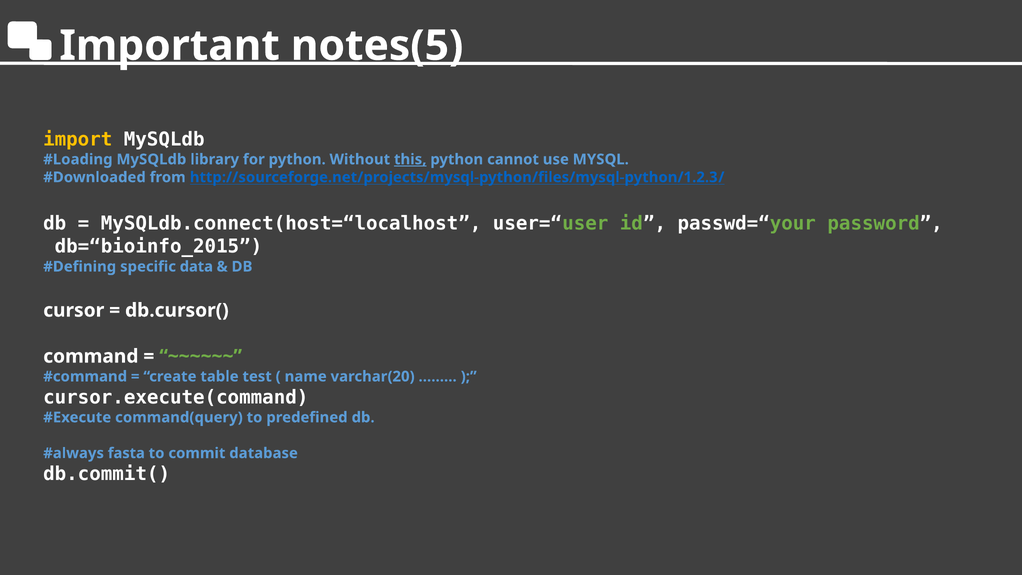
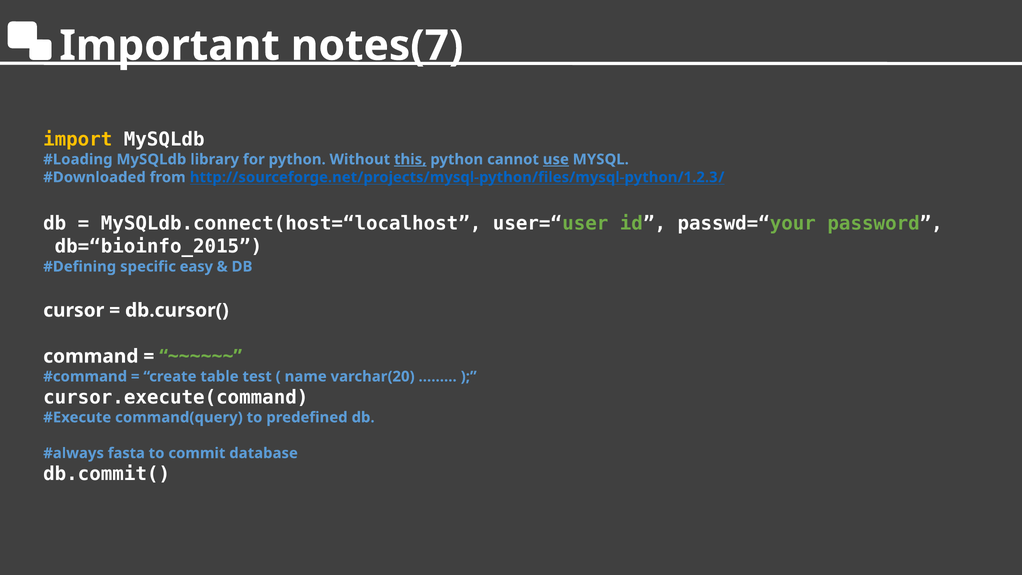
notes(5: notes(5 -> notes(7
use underline: none -> present
data: data -> easy
